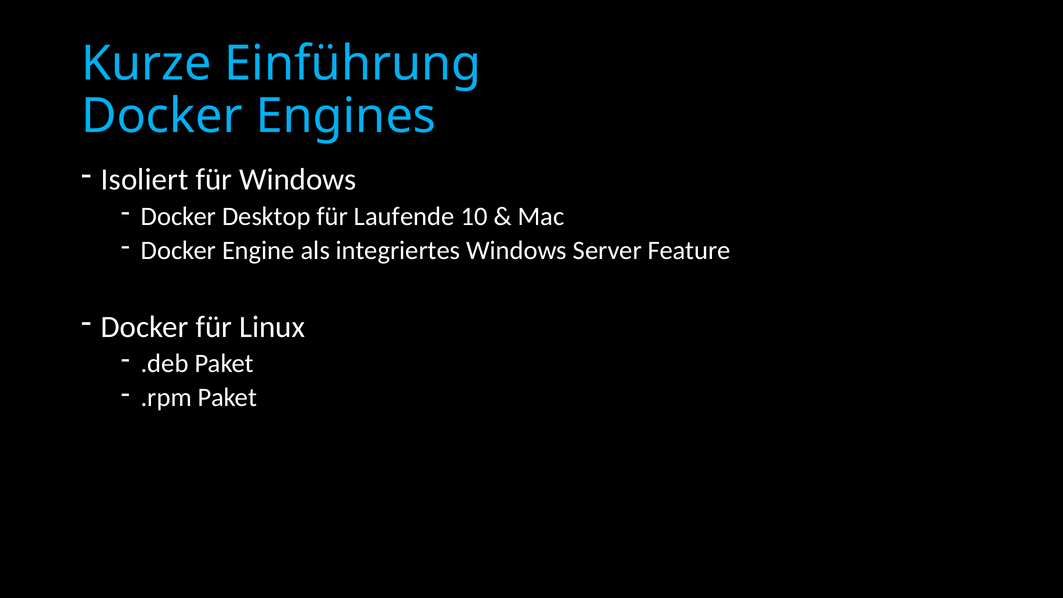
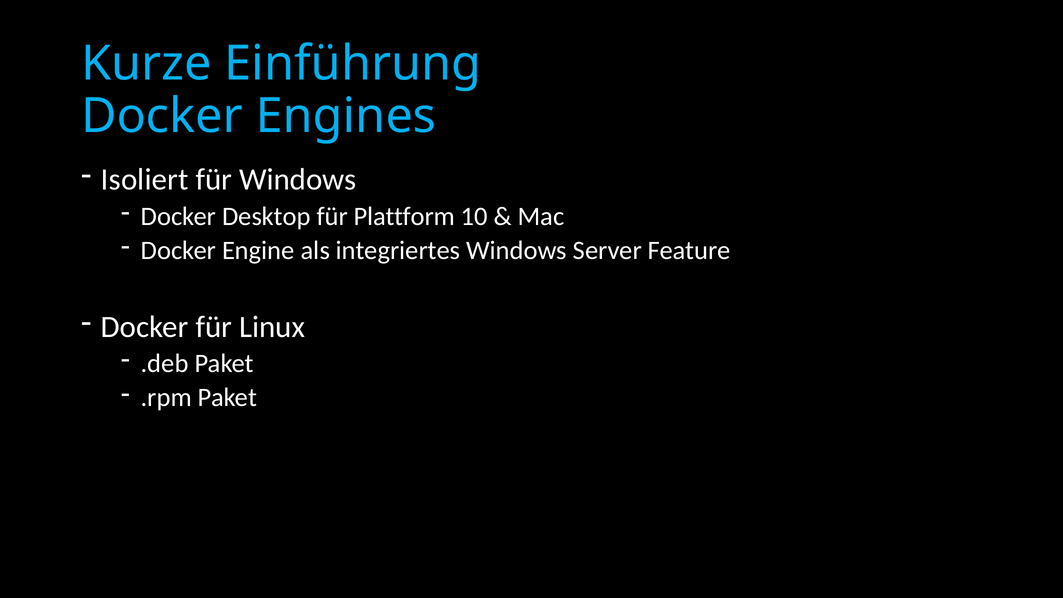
Laufende: Laufende -> Plattform
